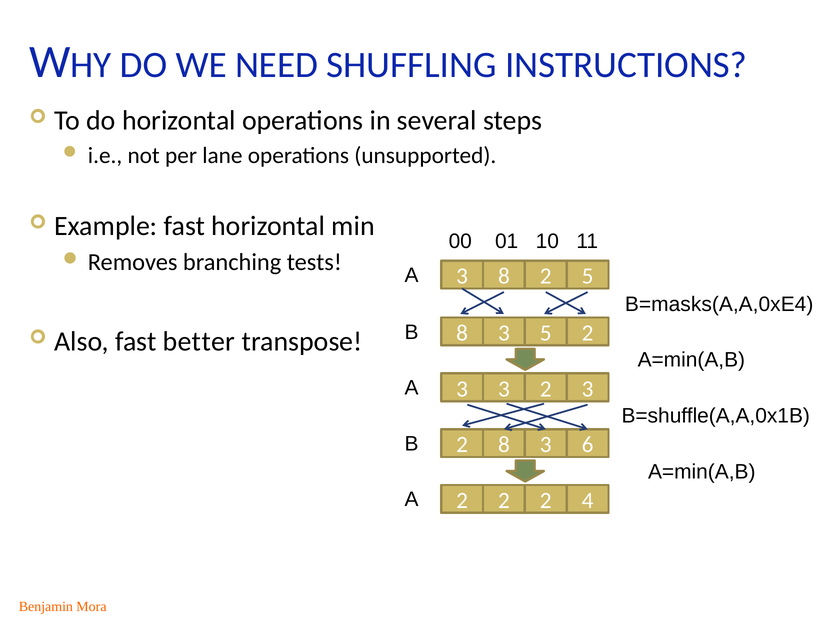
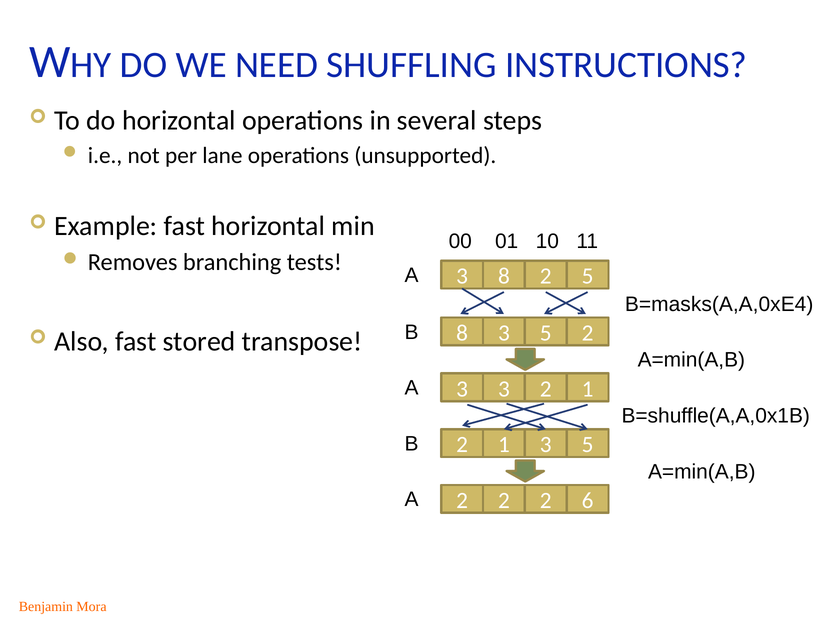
better: better -> stored
3 2 3: 3 -> 1
8 at (504, 445): 8 -> 1
6 at (588, 445): 6 -> 5
4: 4 -> 6
